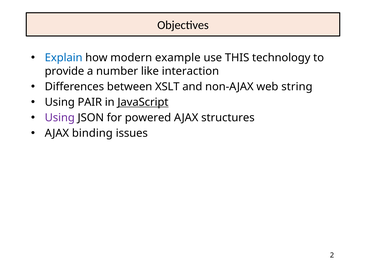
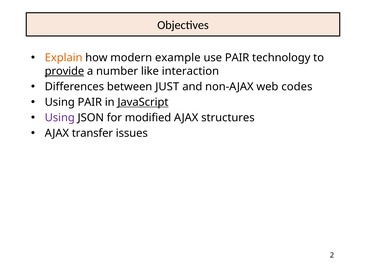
Explain colour: blue -> orange
use THIS: THIS -> PAIR
provide underline: none -> present
XSLT: XSLT -> JUST
string: string -> codes
powered: powered -> modified
binding: binding -> transfer
